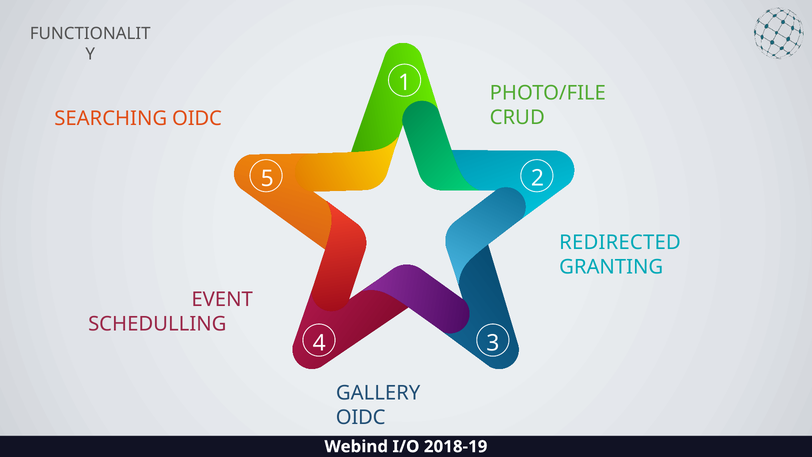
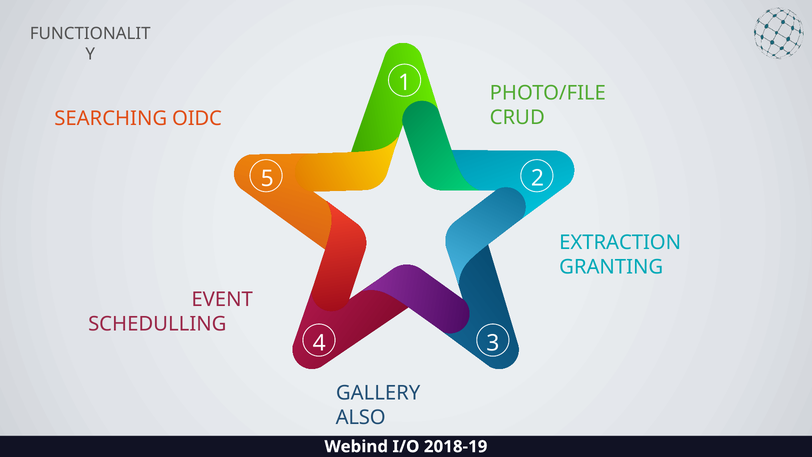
REDIRECTED: REDIRECTED -> EXTRACTION
OIDC at (361, 417): OIDC -> ALSO
